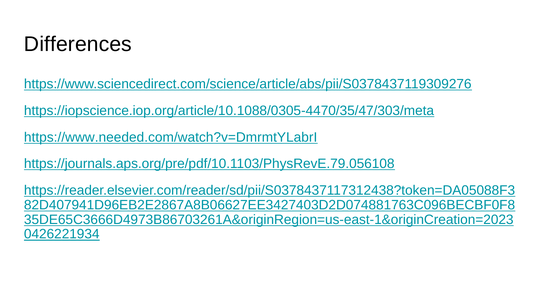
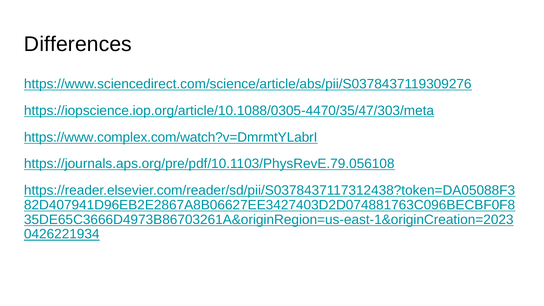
https://www.needed.com/watch?v=DmrmtYLabrI: https://www.needed.com/watch?v=DmrmtYLabrI -> https://www.complex.com/watch?v=DmrmtYLabrI
